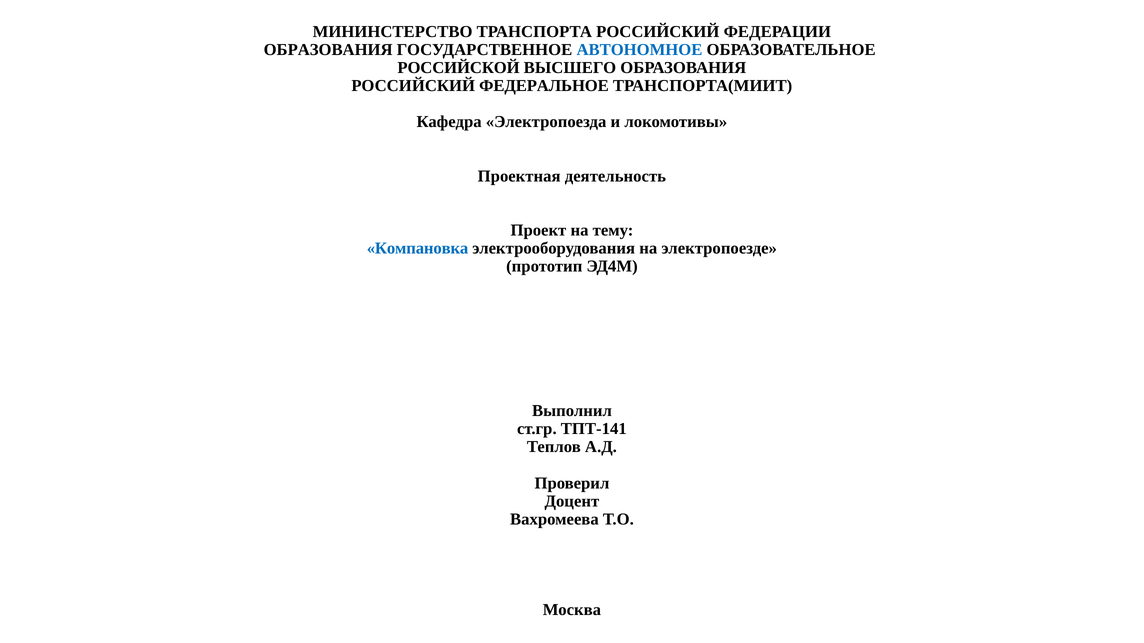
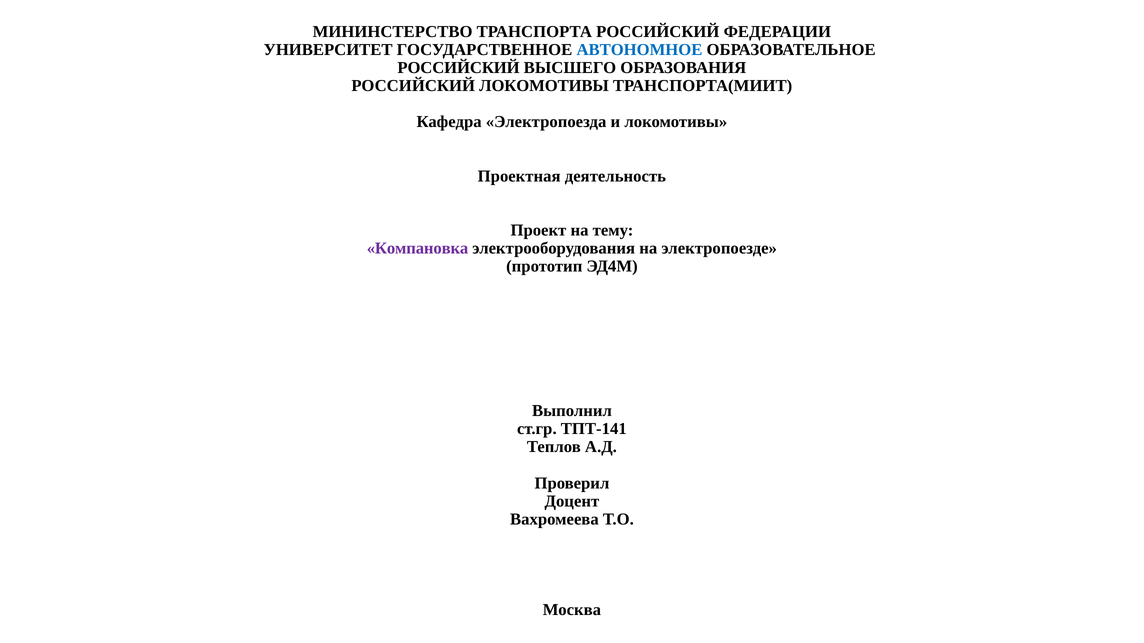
ОБРАЗОВАНИЯ at (328, 50): ОБРАЗОВАНИЯ -> УНИВЕРСИТЕТ
РОССИЙСКОЙ at (459, 68): РОССИЙСКОЙ -> РОССИЙСКИЙ
РОССИЙСКИЙ ФЕДЕРАЛЬНОЕ: ФЕДЕРАЛЬНОЕ -> ЛОКОМОТИВЫ
Компановка colour: blue -> purple
